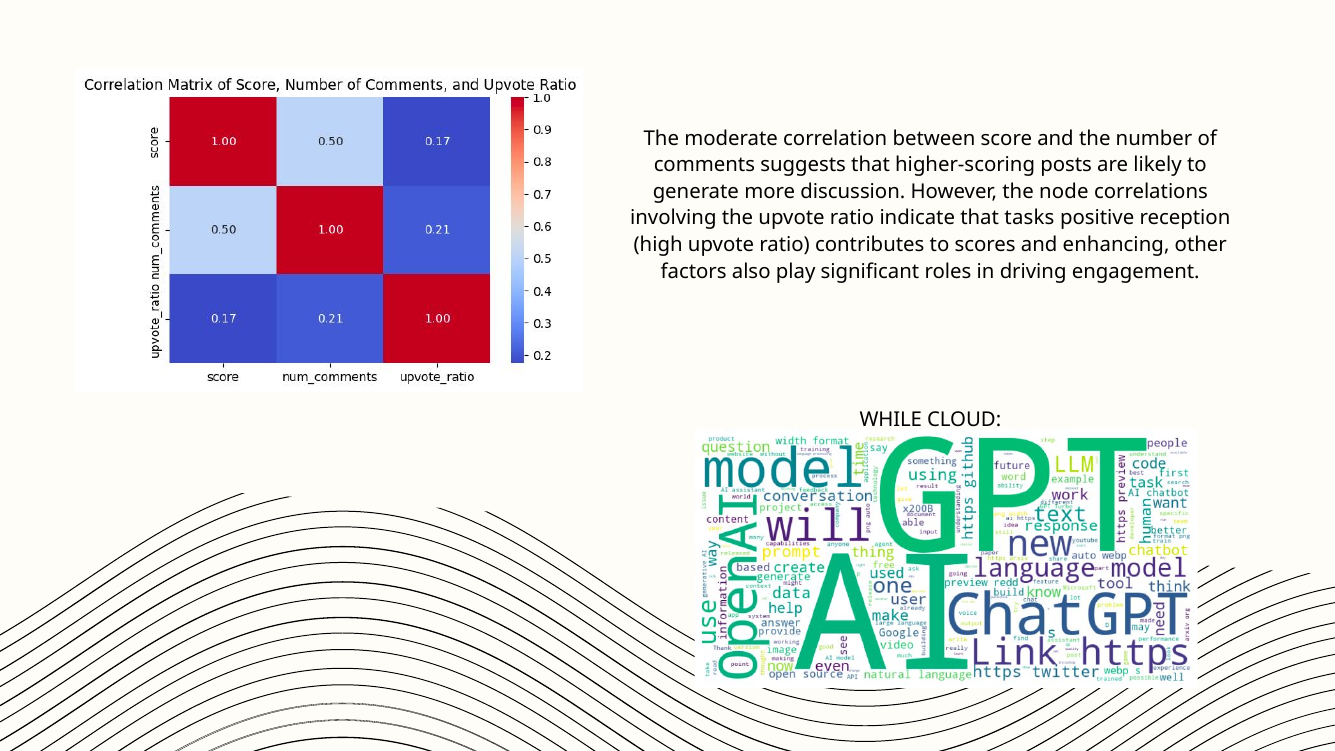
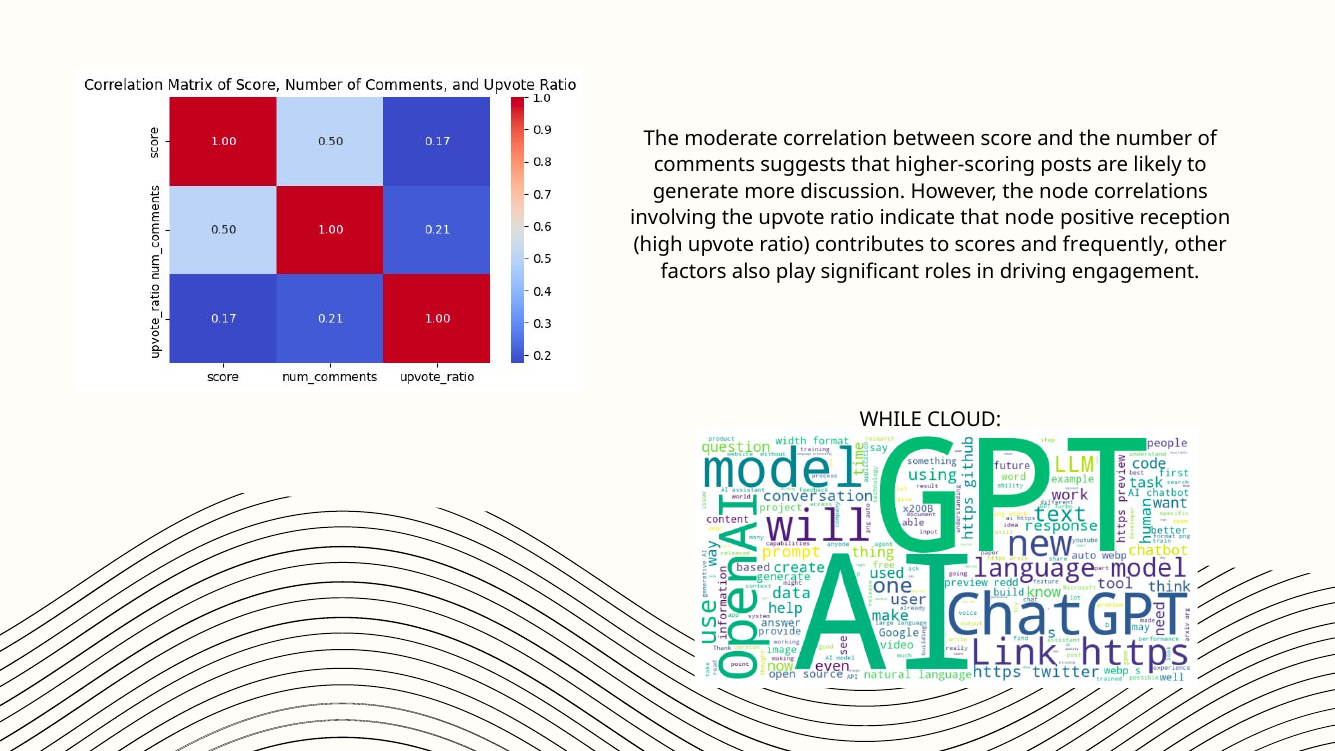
that tasks: tasks -> node
enhancing: enhancing -> frequently
